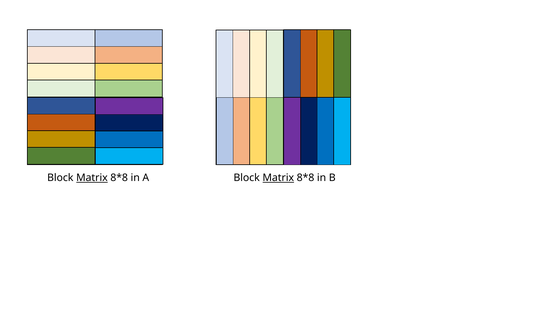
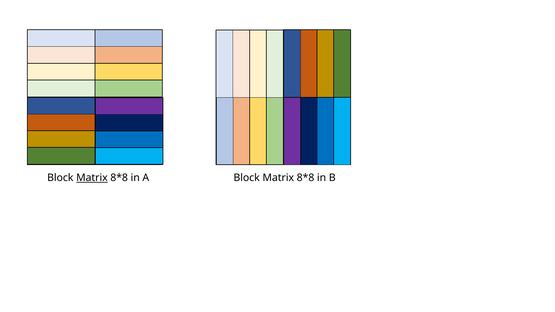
Matrix at (278, 178) underline: present -> none
